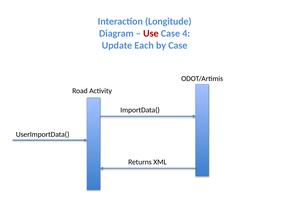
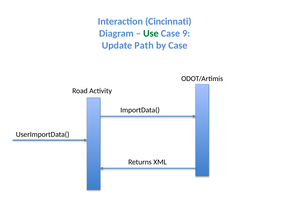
Longitude: Longitude -> Cincinnati
Use colour: red -> green
4: 4 -> 9
Each: Each -> Path
